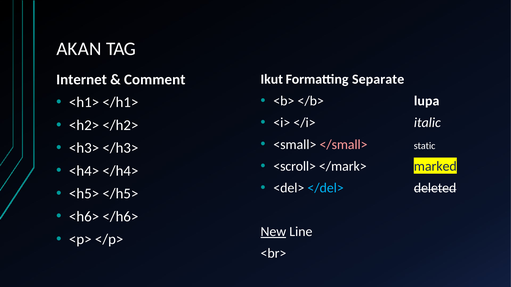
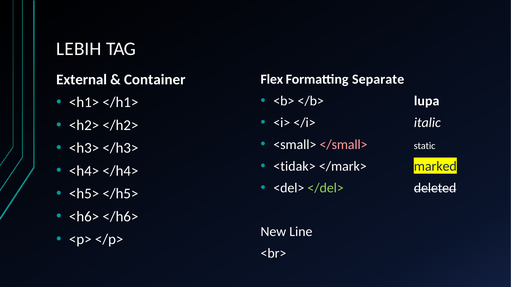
AKAN: AKAN -> LEBIH
Internet: Internet -> External
Comment: Comment -> Container
Ikut: Ikut -> Flex
<scroll>: <scroll> -> <tidak>
</del> colour: light blue -> light green
New underline: present -> none
